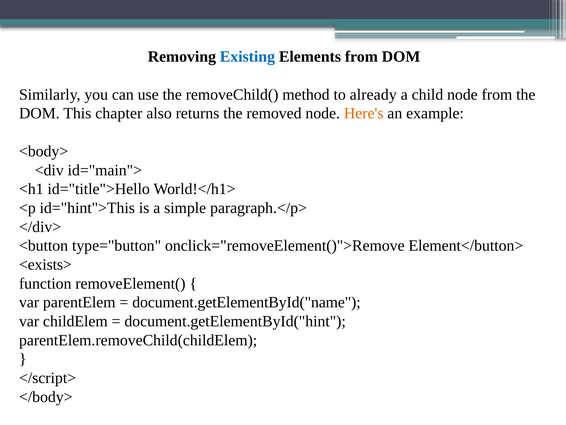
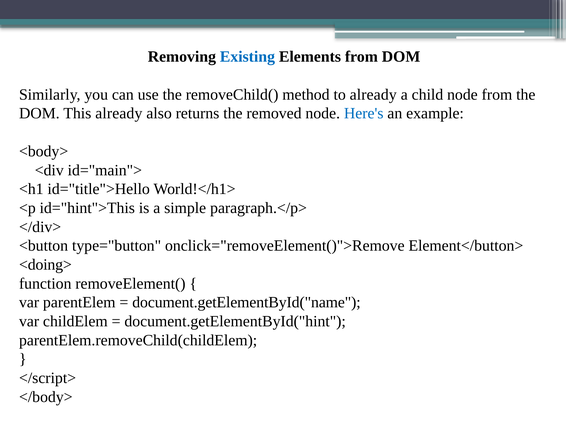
This chapter: chapter -> already
Here's colour: orange -> blue
<exists>: <exists> -> <doing>
